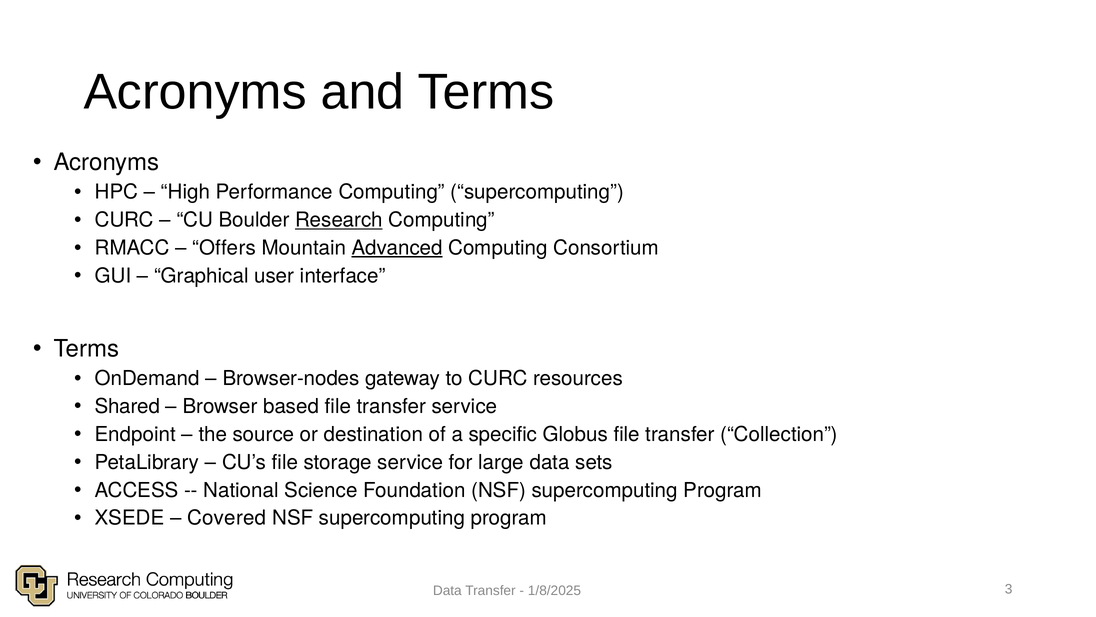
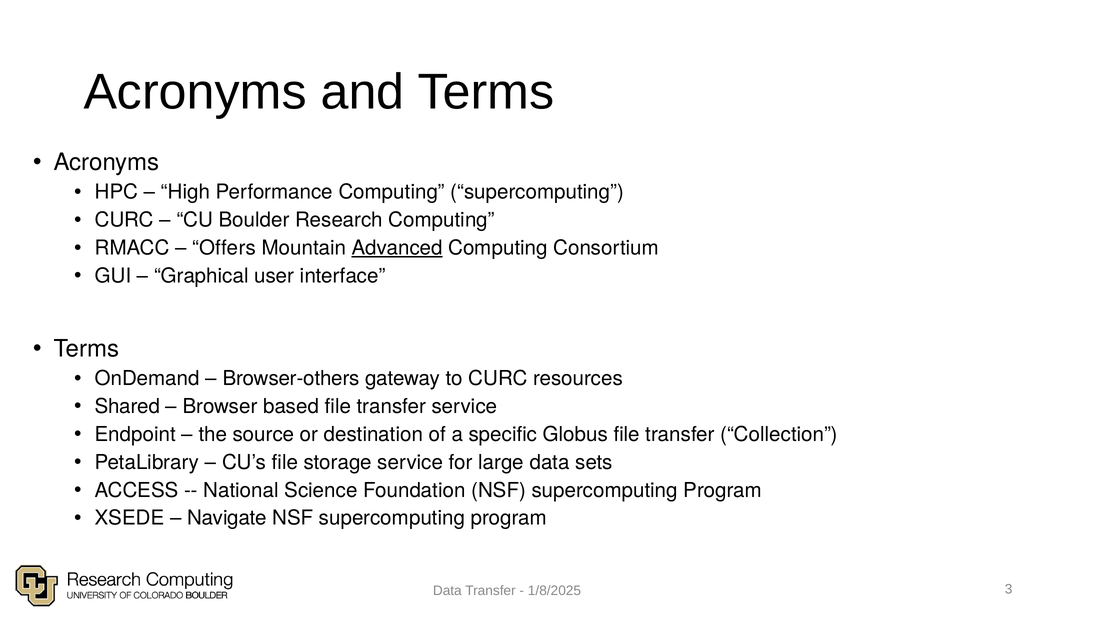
Research underline: present -> none
Browser-nodes: Browser-nodes -> Browser-others
Covered: Covered -> Navigate
